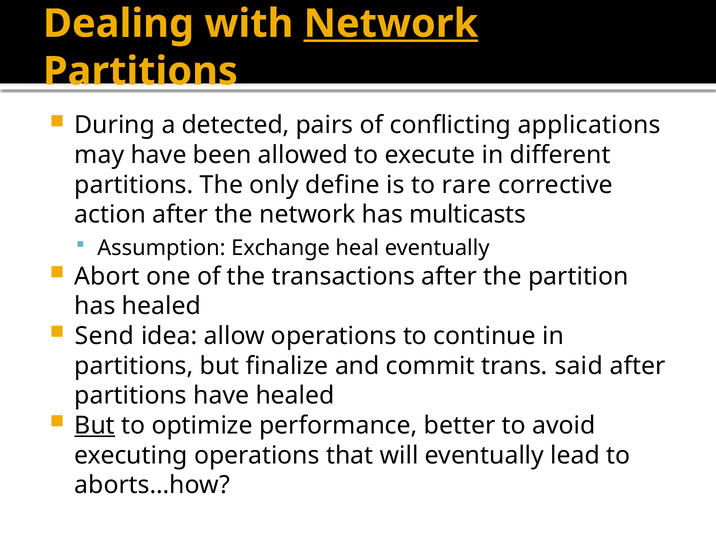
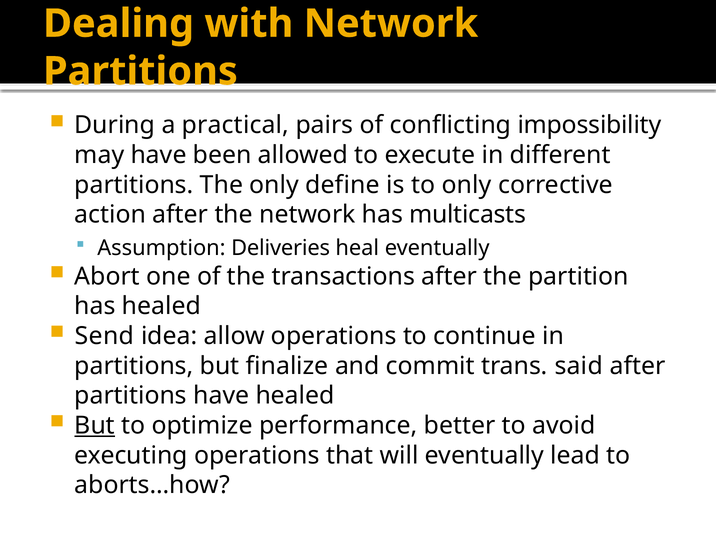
Network at (391, 24) underline: present -> none
detected: detected -> practical
applications: applications -> impossibility
to rare: rare -> only
Exchange: Exchange -> Deliveries
